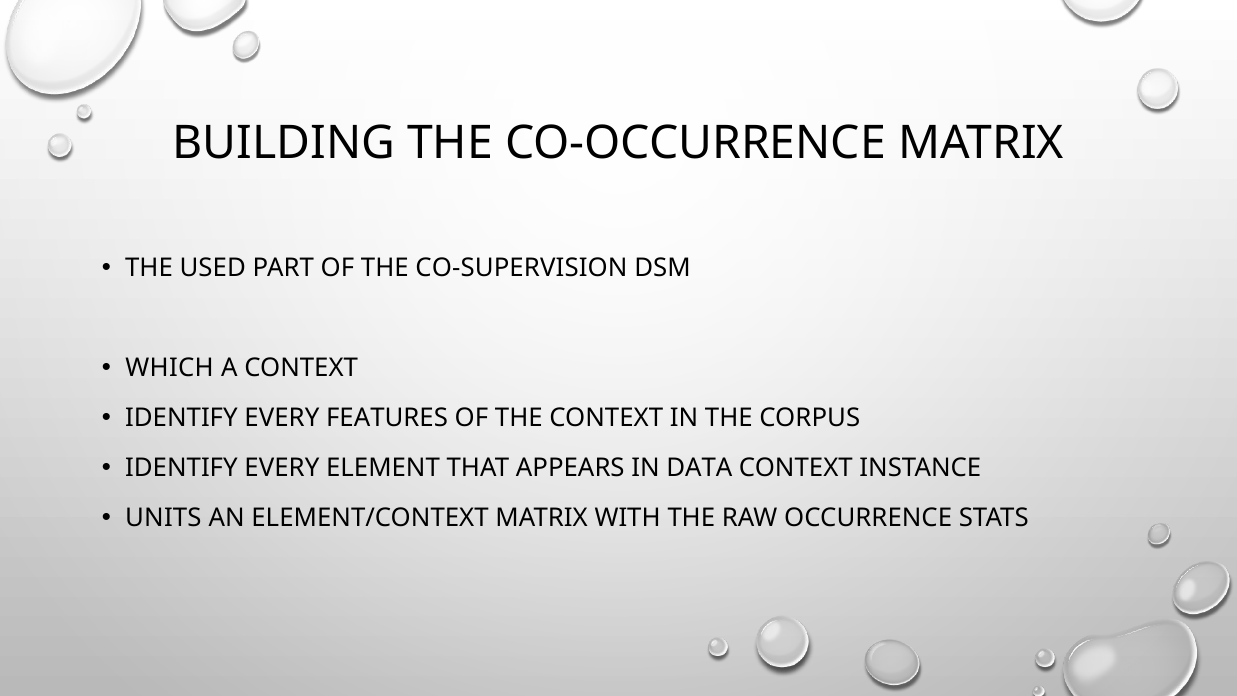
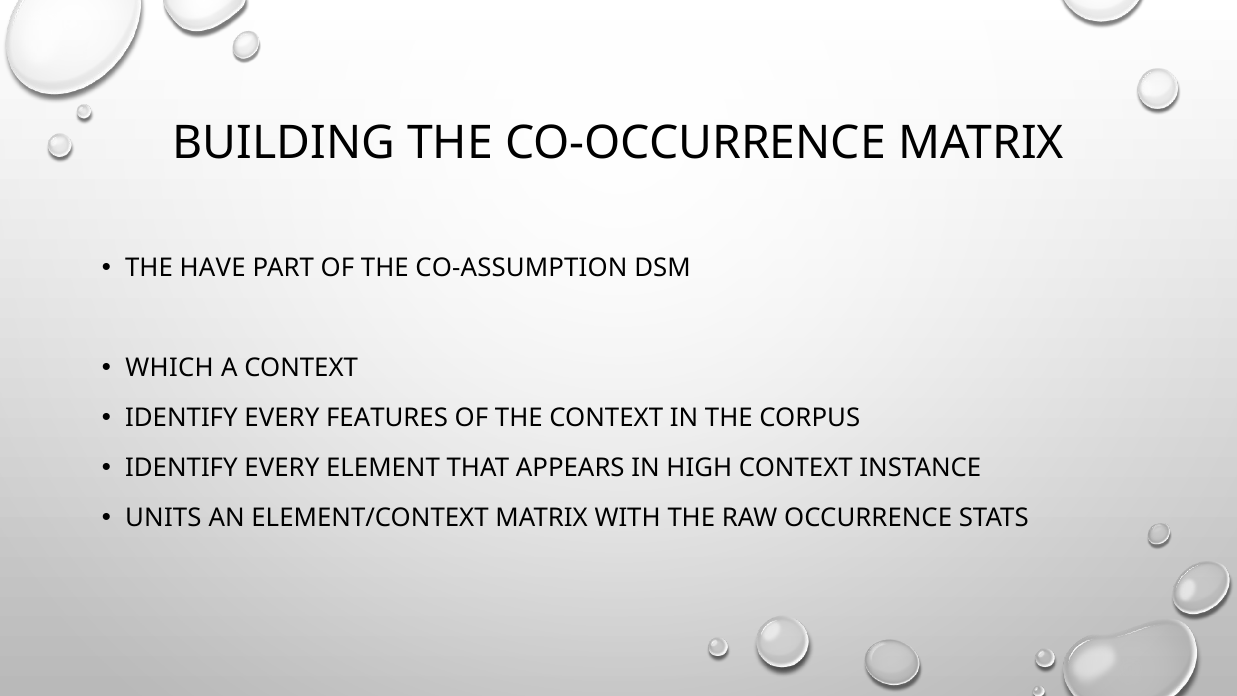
USED: USED -> HAVE
CO-SUPERVISION: CO-SUPERVISION -> CO-ASSUMPTION
DATA: DATA -> HIGH
